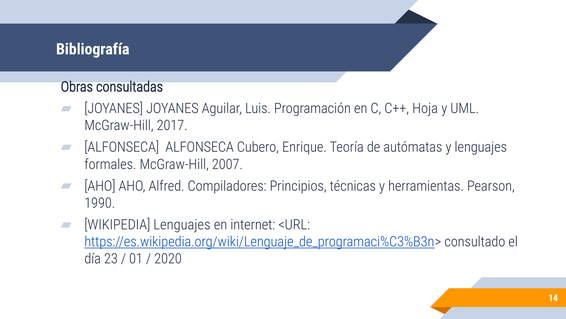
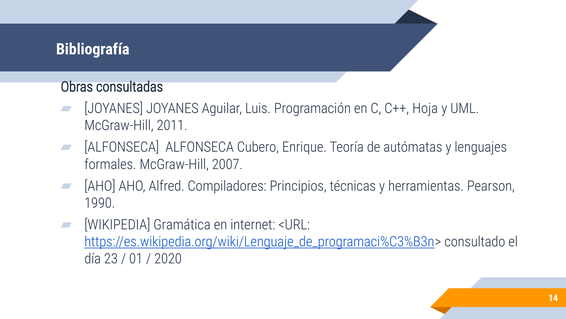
2017: 2017 -> 2011
WIKIPEDIA Lenguajes: Lenguajes -> Gramática
